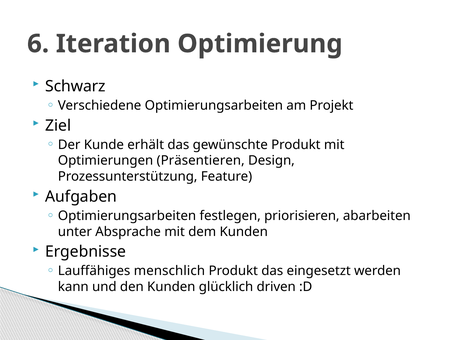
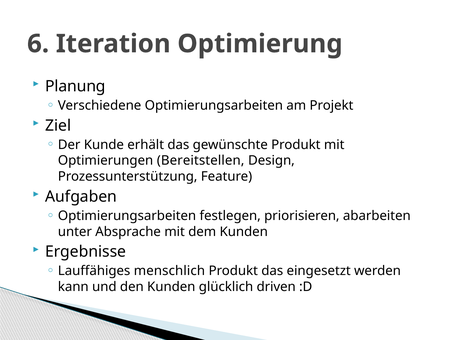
Schwarz: Schwarz -> Planung
Präsentieren: Präsentieren -> Bereitstellen
